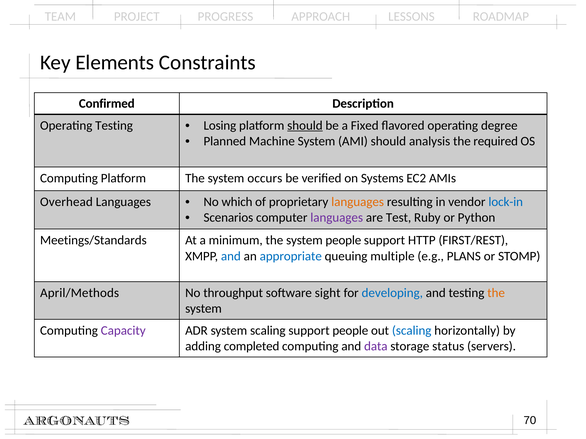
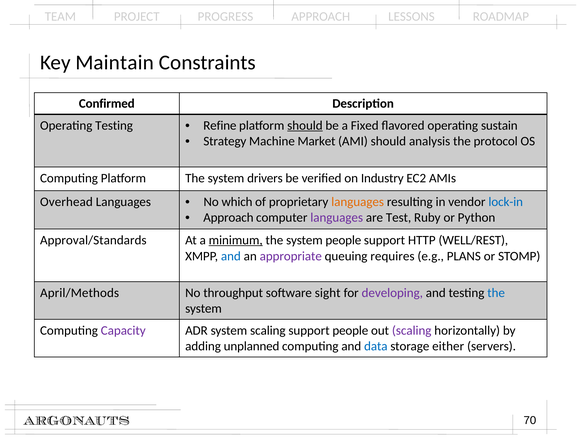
Elements: Elements -> Maintain
Losing: Losing -> Refine
degree: degree -> sustain
Planned: Planned -> Strategy
Machine System: System -> Market
required: required -> protocol
occurs: occurs -> drivers
Systems: Systems -> Industry
Scenarios at (228, 218): Scenarios -> Approach
Meetings/Standards: Meetings/Standards -> Approval/Standards
minimum underline: none -> present
FIRST/REST: FIRST/REST -> WELL/REST
appropriate colour: blue -> purple
multiple: multiple -> requires
developing colour: blue -> purple
the at (496, 293) colour: orange -> blue
scaling at (412, 331) colour: blue -> purple
completed: completed -> unplanned
data colour: purple -> blue
status: status -> either
